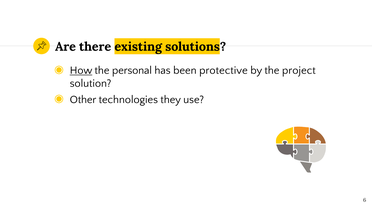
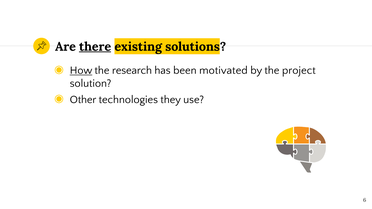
there underline: none -> present
personal: personal -> research
protective: protective -> motivated
